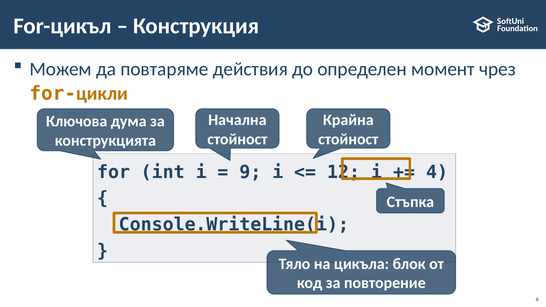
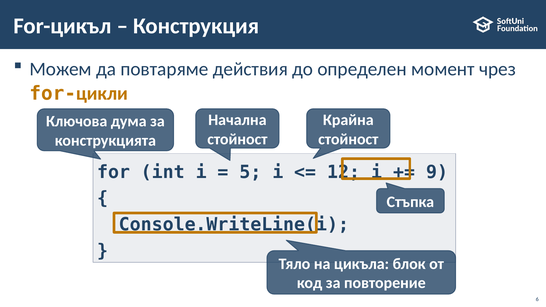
9: 9 -> 5
4: 4 -> 9
